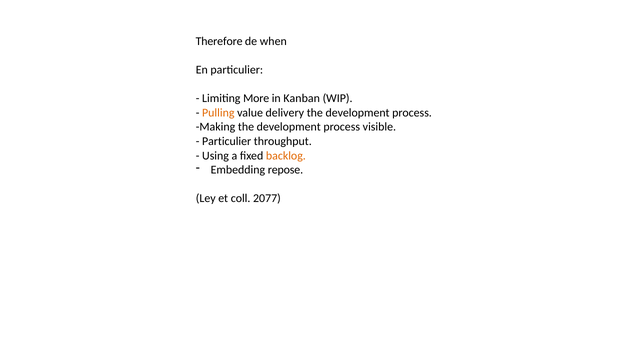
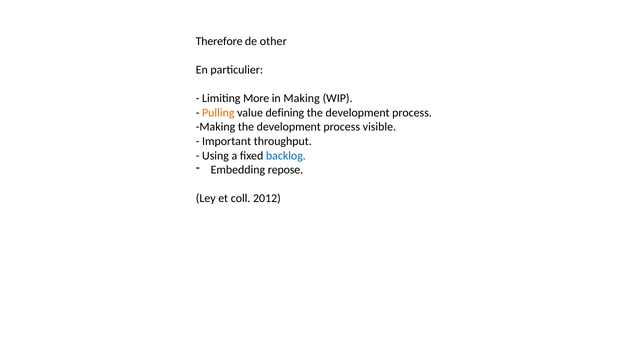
when: when -> other
in Kanban: Kanban -> Making
delivery: delivery -> defining
Particulier at (227, 141): Particulier -> Important
backlog colour: orange -> blue
2077: 2077 -> 2012
